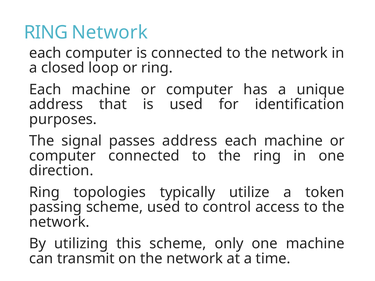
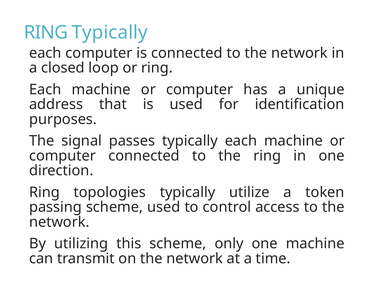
RING Network: Network -> Typically
passes address: address -> typically
